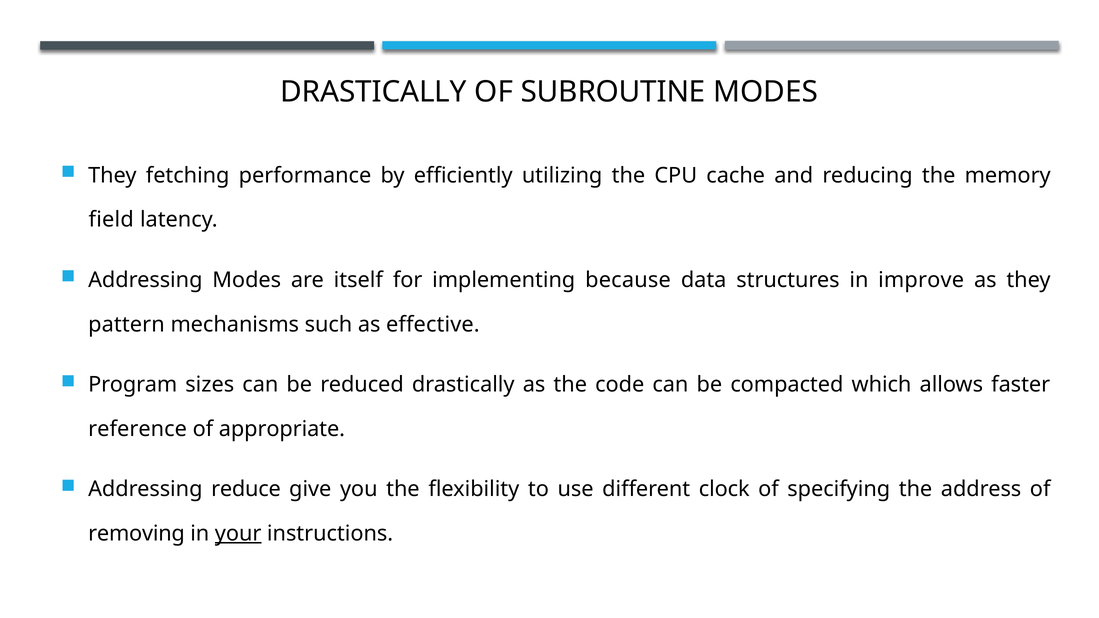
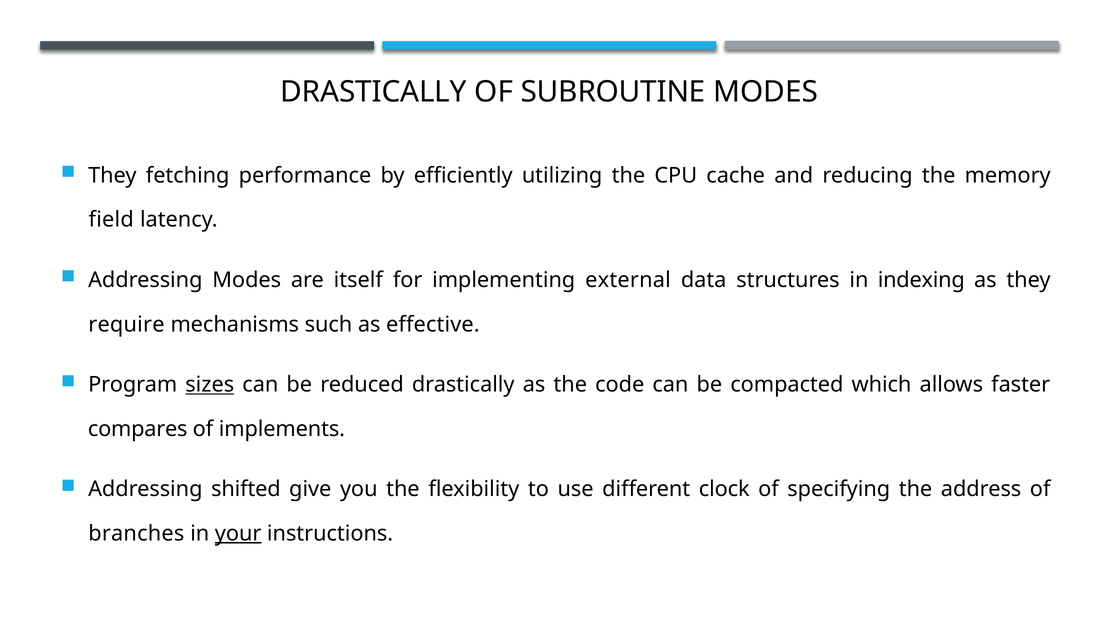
because: because -> external
improve: improve -> indexing
pattern: pattern -> require
sizes underline: none -> present
reference: reference -> compares
appropriate: appropriate -> implements
reduce: reduce -> shifted
removing: removing -> branches
